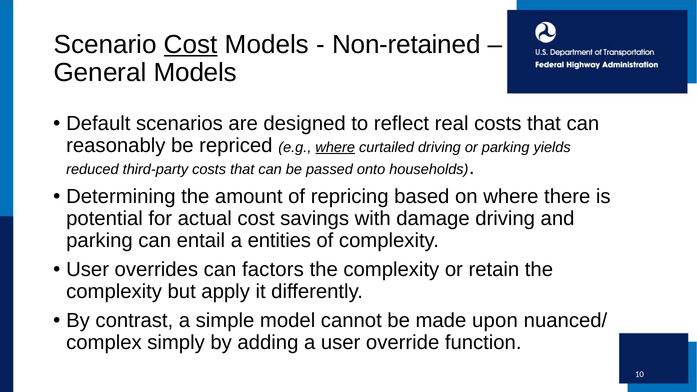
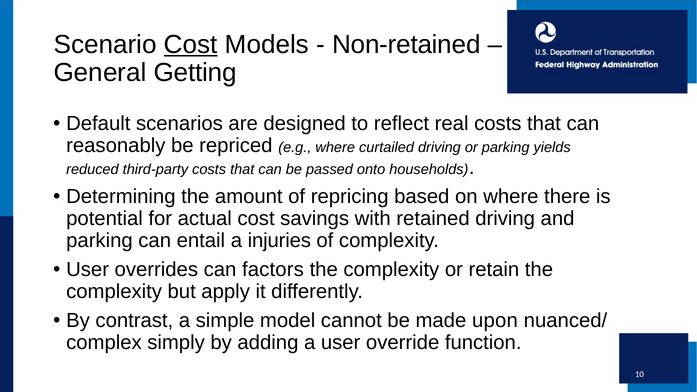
General Models: Models -> Getting
where at (335, 147) underline: present -> none
damage: damage -> retained
entities: entities -> injuries
